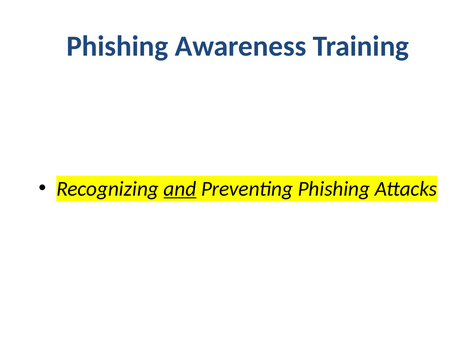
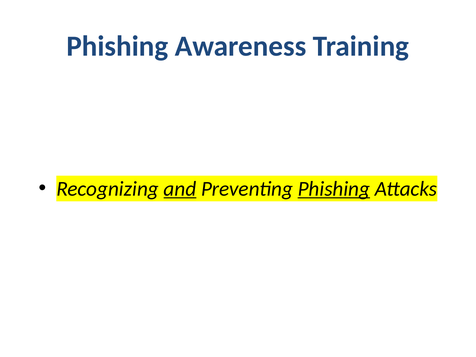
Phishing at (334, 189) underline: none -> present
